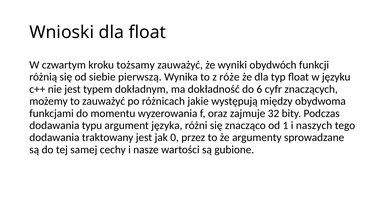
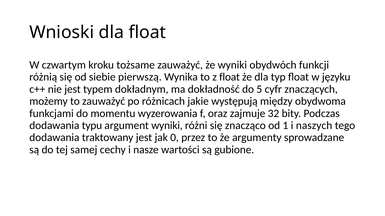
tożsamy: tożsamy -> tożsame
z róże: róże -> float
6: 6 -> 5
argument języka: języka -> wyniki
